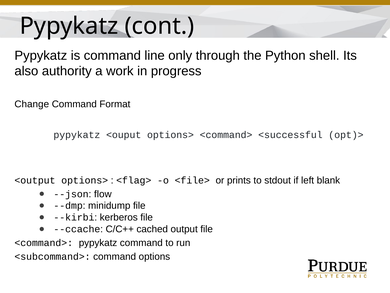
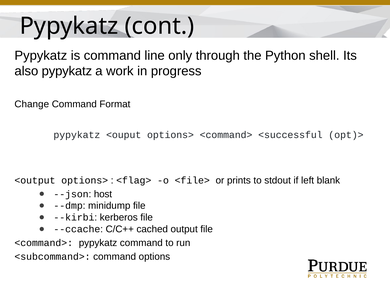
also authority: authority -> pypykatz
flow: flow -> host
